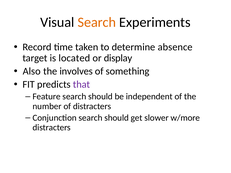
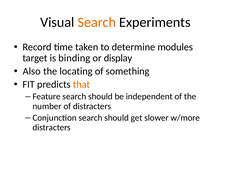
absence: absence -> modules
located: located -> binding
involves: involves -> locating
that colour: purple -> orange
